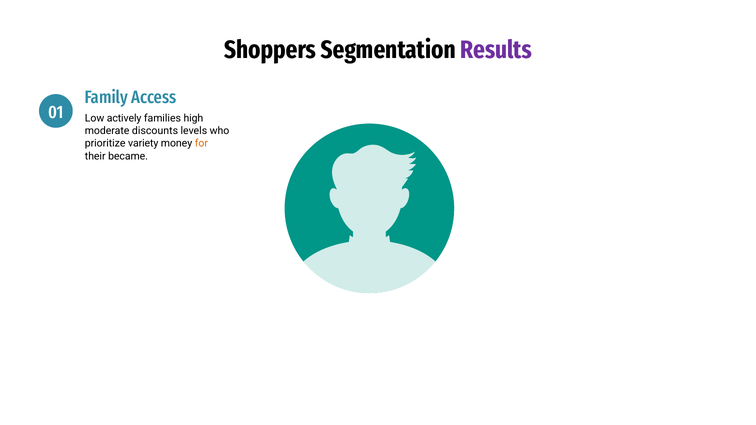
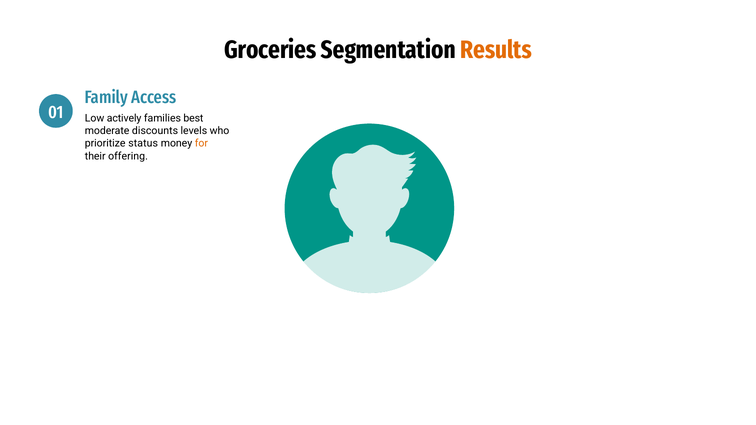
Shoppers: Shoppers -> Groceries
Results colour: purple -> orange
high: high -> best
variety: variety -> status
became: became -> offering
